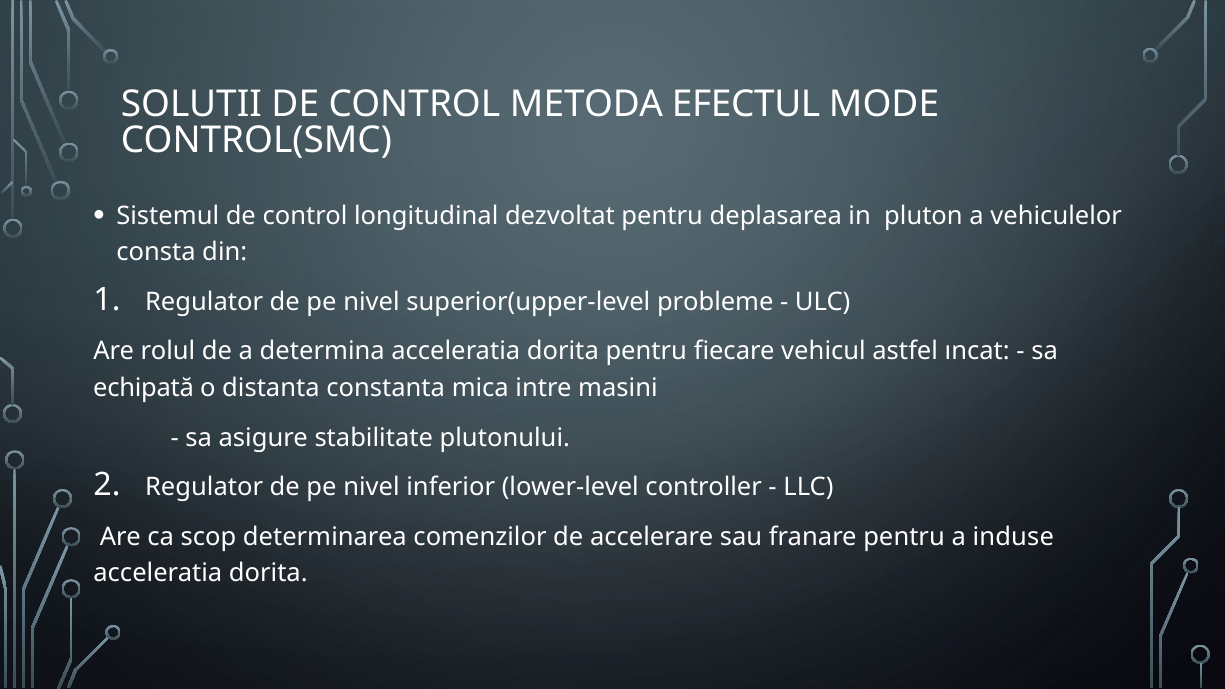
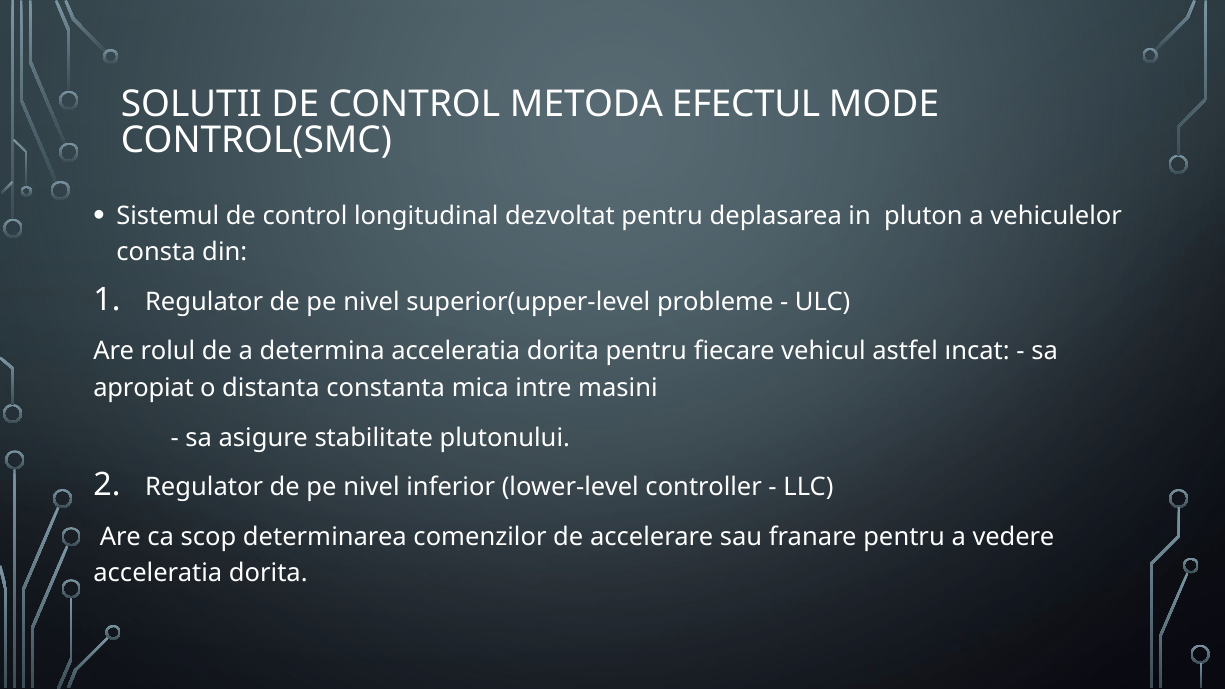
echipată: echipată -> apropiat
induse: induse -> vedere
